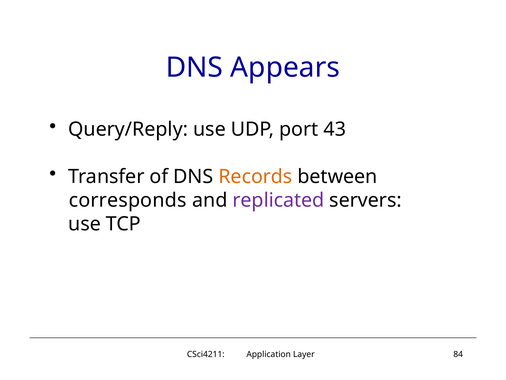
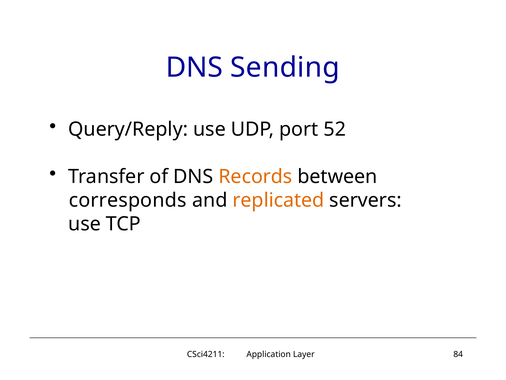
Appears: Appears -> Sending
43: 43 -> 52
replicated colour: purple -> orange
